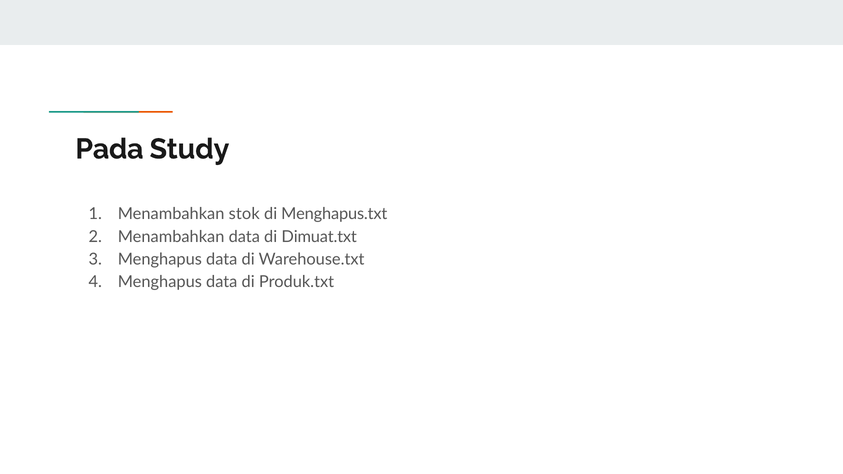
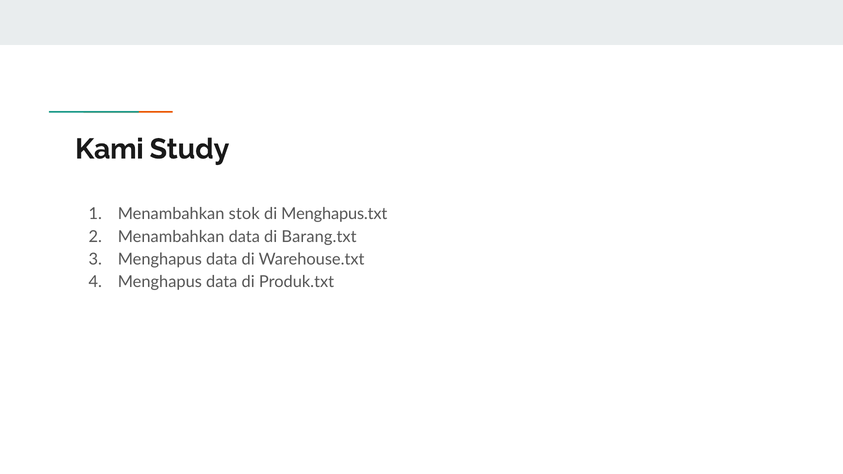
Pada: Pada -> Kami
Dimuat.txt: Dimuat.txt -> Barang.txt
